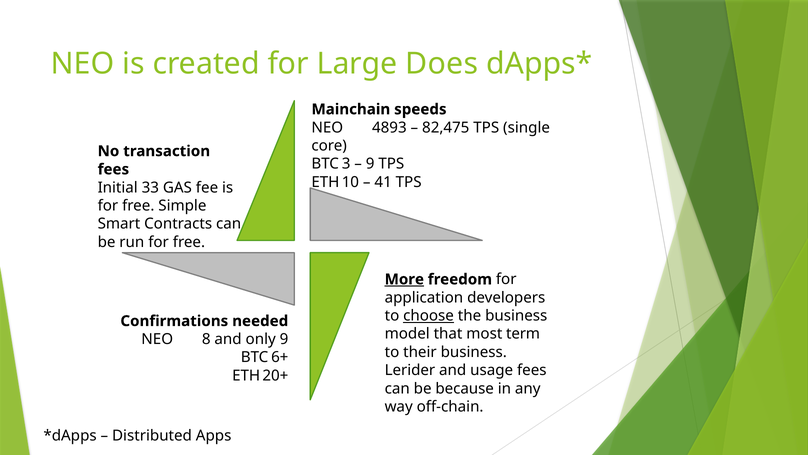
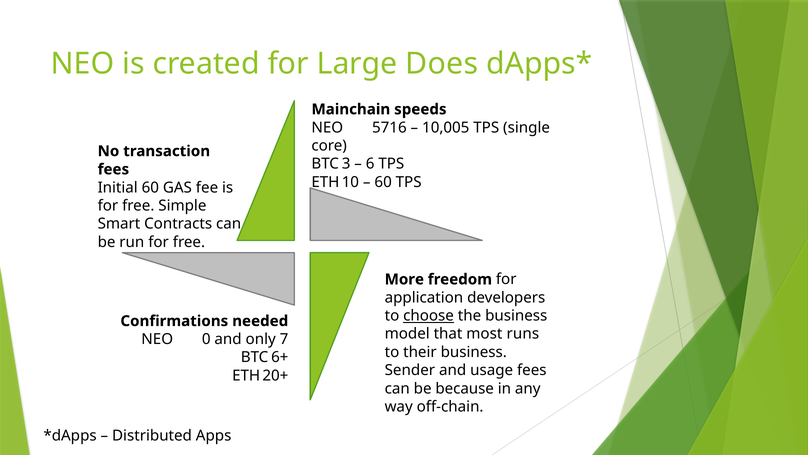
4893: 4893 -> 5716
82,475: 82,475 -> 10,005
9 at (370, 164): 9 -> 6
41 at (383, 182): 41 -> 60
Initial 33: 33 -> 60
More underline: present -> none
term: term -> runs
8: 8 -> 0
only 9: 9 -> 7
Lerider: Lerider -> Sender
